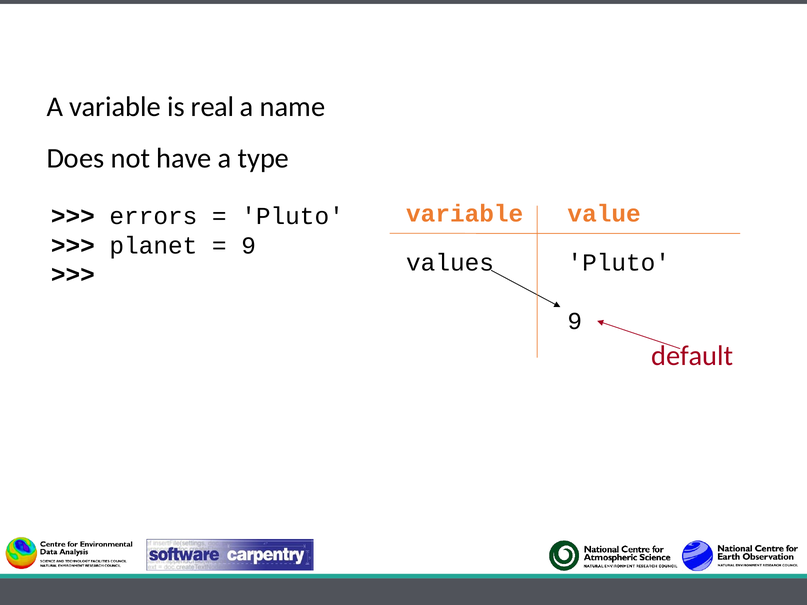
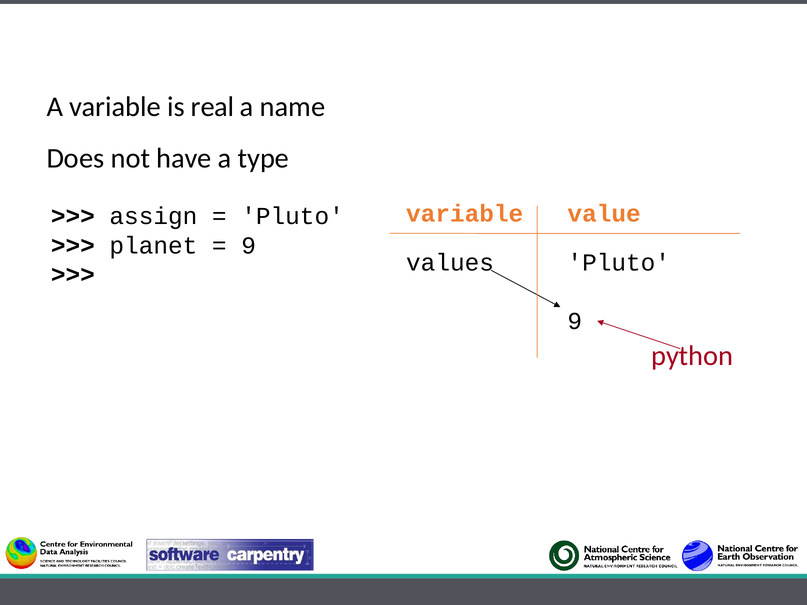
errors: errors -> assign
default: default -> python
